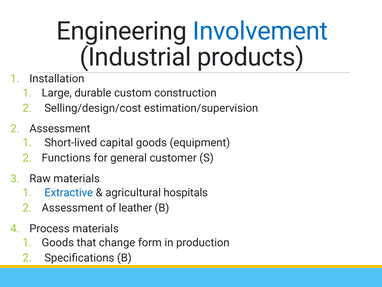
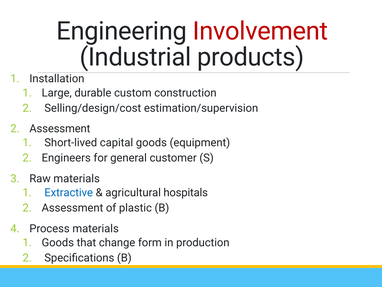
Involvement colour: blue -> red
Functions: Functions -> Engineers
leather: leather -> plastic
